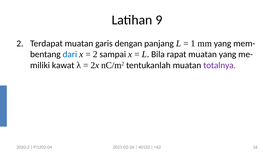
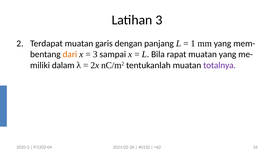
Latihan 9: 9 -> 3
dari colour: blue -> orange
2 at (95, 54): 2 -> 3
kawat: kawat -> dalam
